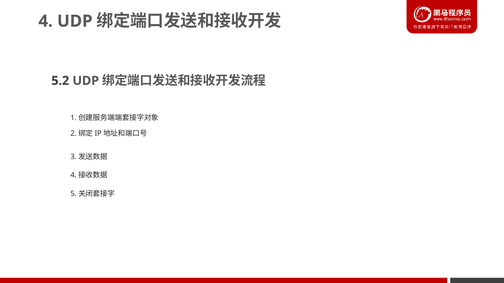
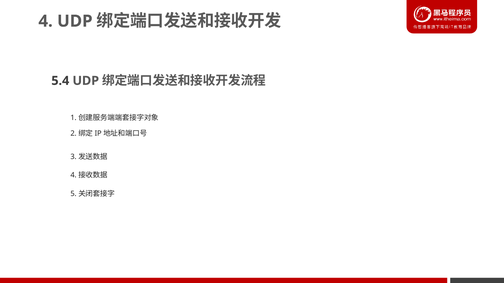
5.2: 5.2 -> 5.4
